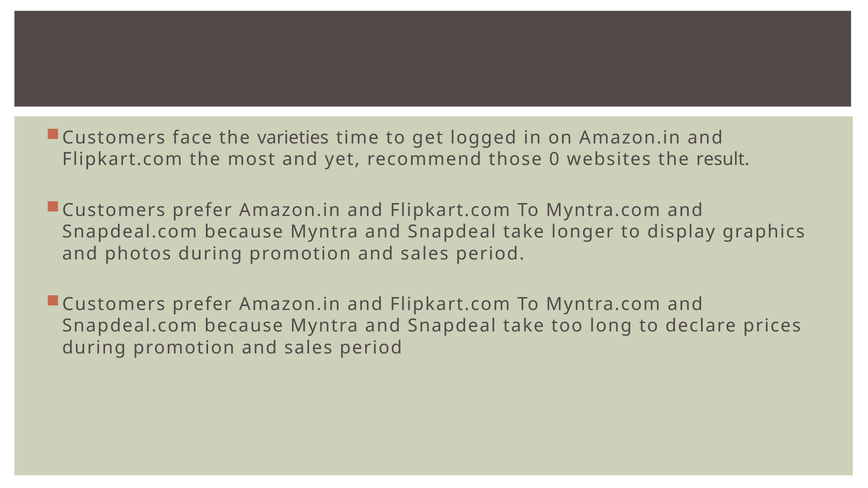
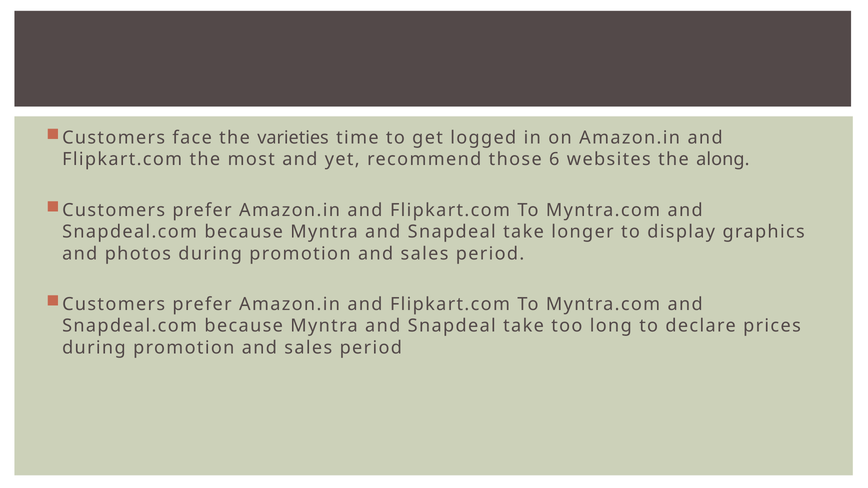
0: 0 -> 6
result: result -> along
